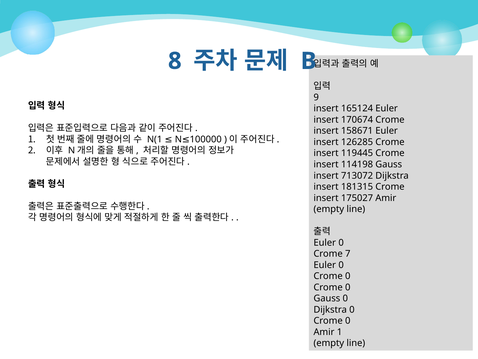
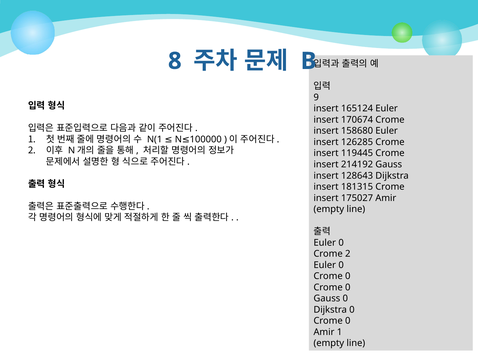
158671: 158671 -> 158680
114198: 114198 -> 214192
713072: 713072 -> 128643
Crome 7: 7 -> 2
